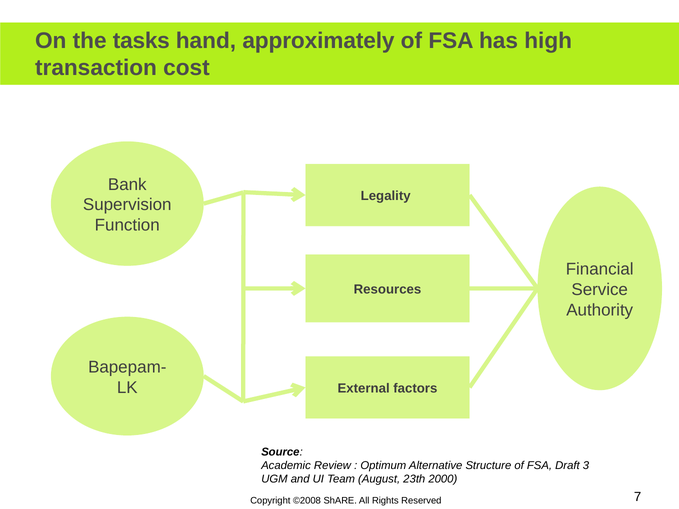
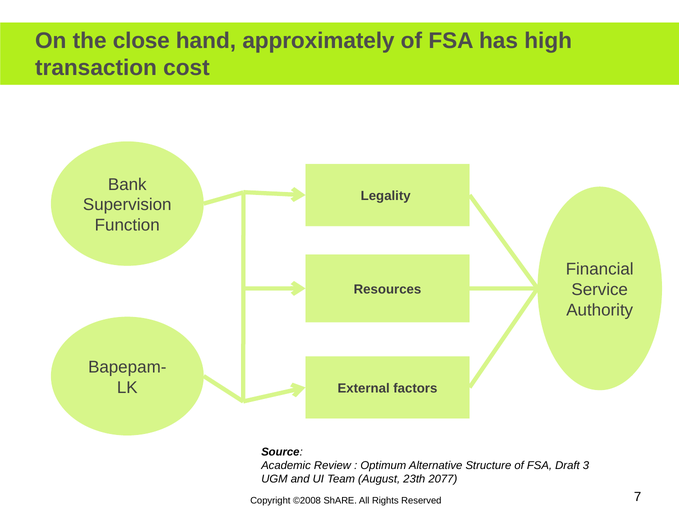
tasks: tasks -> close
2000: 2000 -> 2077
